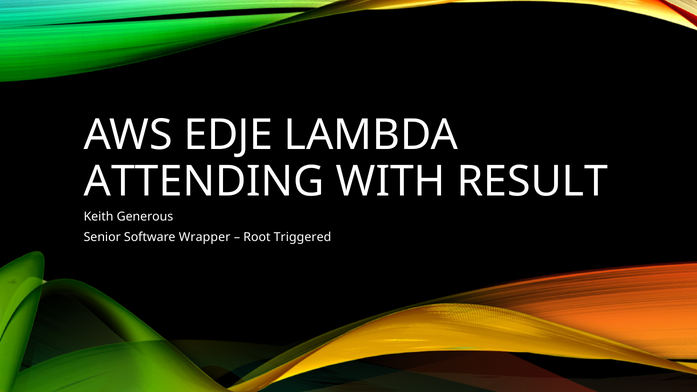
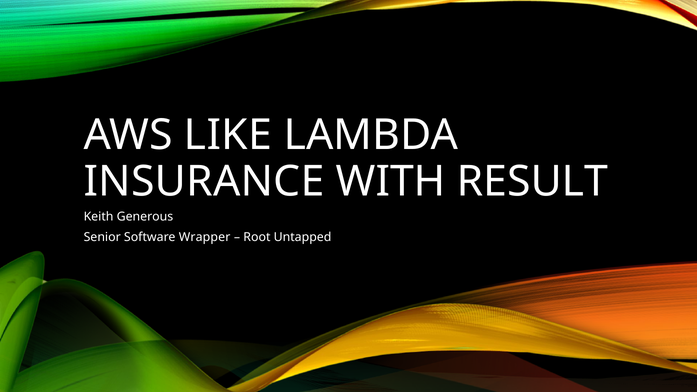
EDJE: EDJE -> LIKE
ATTENDING: ATTENDING -> INSURANCE
Triggered: Triggered -> Untapped
